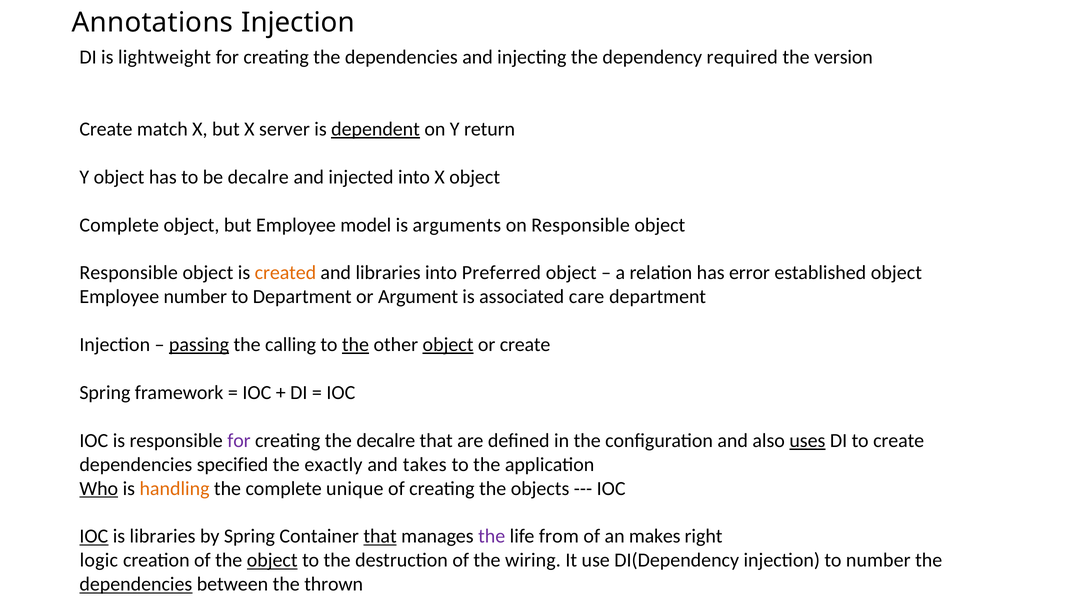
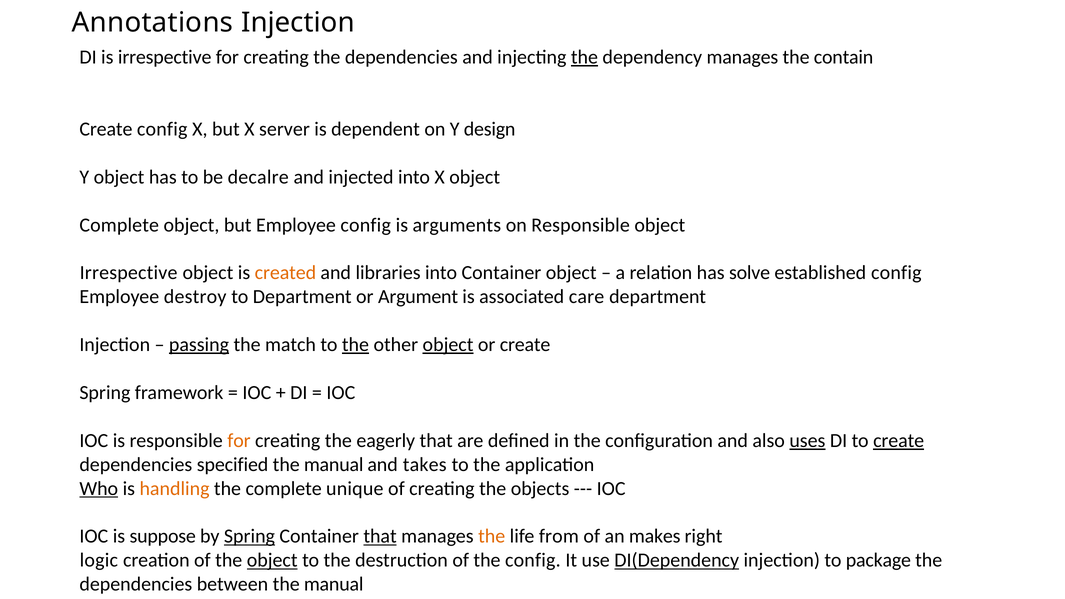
is lightweight: lightweight -> irrespective
the at (584, 57) underline: none -> present
dependency required: required -> manages
version: version -> contain
Create match: match -> config
dependent underline: present -> none
return: return -> design
Employee model: model -> config
Responsible at (129, 273): Responsible -> Irrespective
into Preferred: Preferred -> Container
error: error -> solve
established object: object -> config
Employee number: number -> destroy
calling: calling -> match
for at (239, 441) colour: purple -> orange
the decalre: decalre -> eagerly
create at (899, 441) underline: none -> present
exactly at (333, 465): exactly -> manual
IOC at (94, 536) underline: present -> none
is libraries: libraries -> suppose
Spring at (249, 536) underline: none -> present
the at (492, 536) colour: purple -> orange
the wiring: wiring -> config
DI(Dependency underline: none -> present
to number: number -> package
dependencies at (136, 584) underline: present -> none
between the thrown: thrown -> manual
